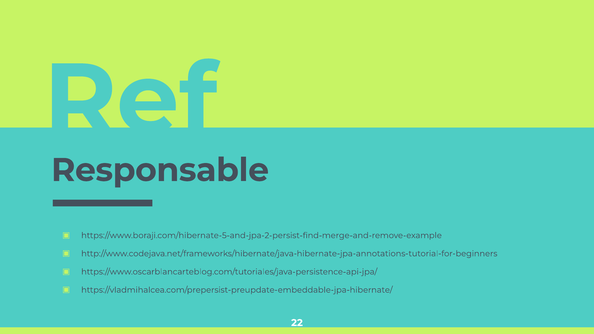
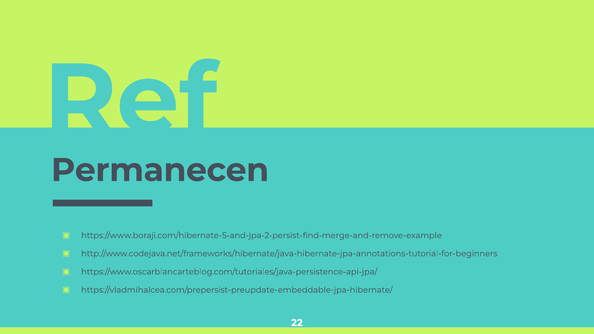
Responsable: Responsable -> Permanecen
